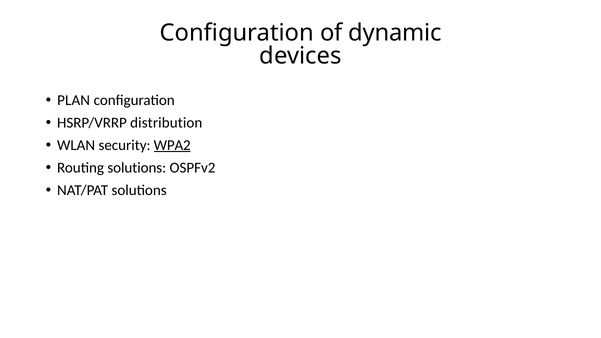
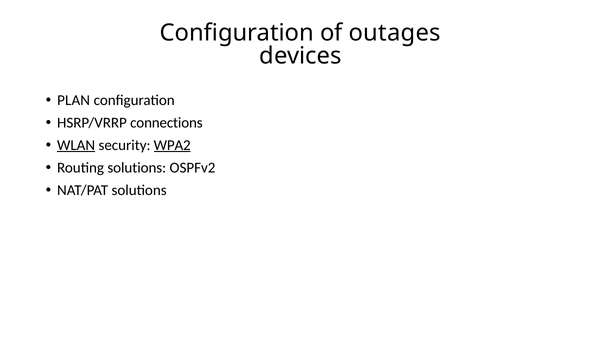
dynamic: dynamic -> outages
distribution: distribution -> connections
WLAN underline: none -> present
